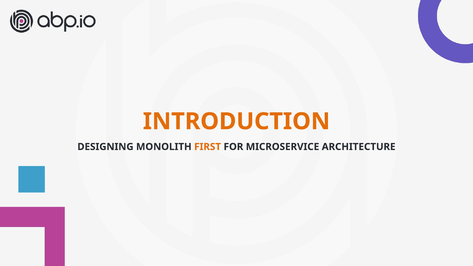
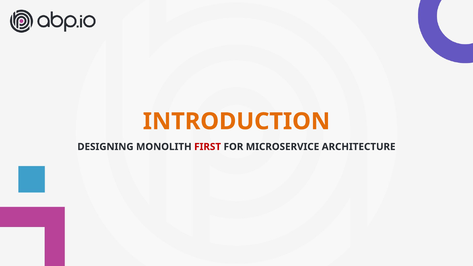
FIRST colour: orange -> red
